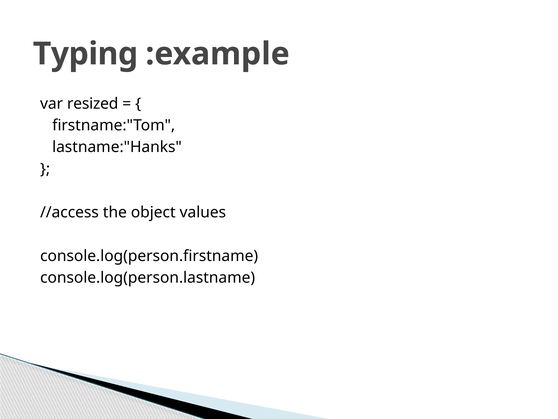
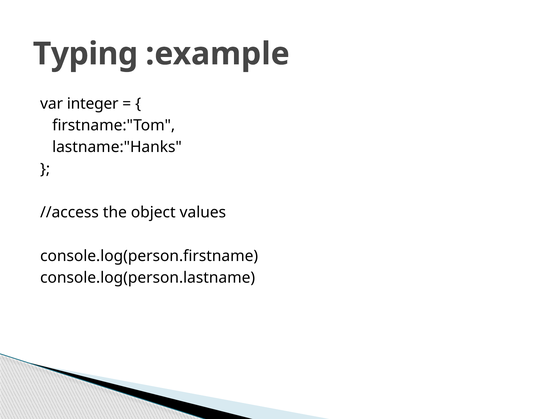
resized: resized -> integer
